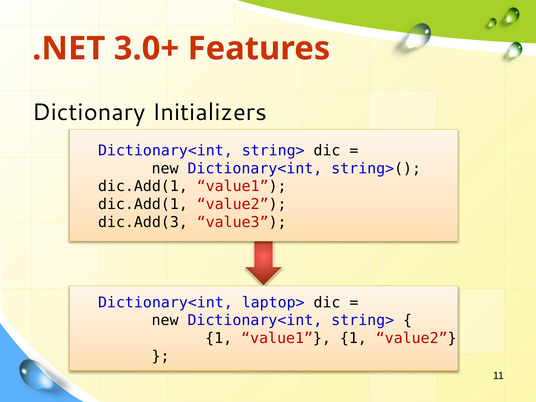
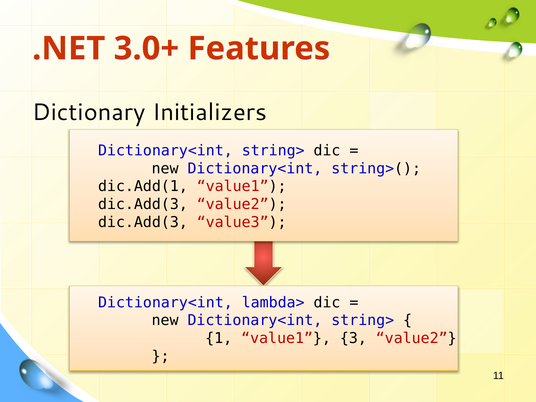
dic.Add(1 at (143, 204): dic.Add(1 -> dic.Add(3
laptop>: laptop> -> lambda>
value1 1: 1 -> 3
